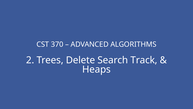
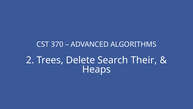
Track: Track -> Their
